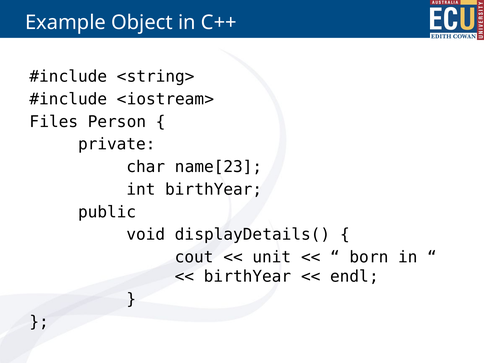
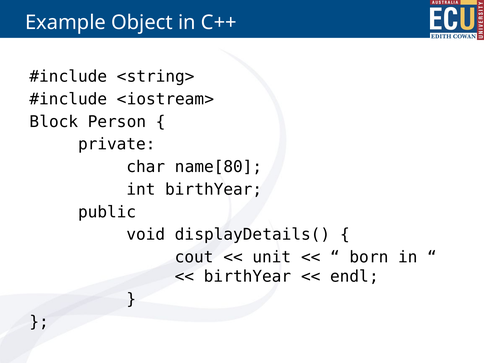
Files: Files -> Block
name[23: name[23 -> name[80
